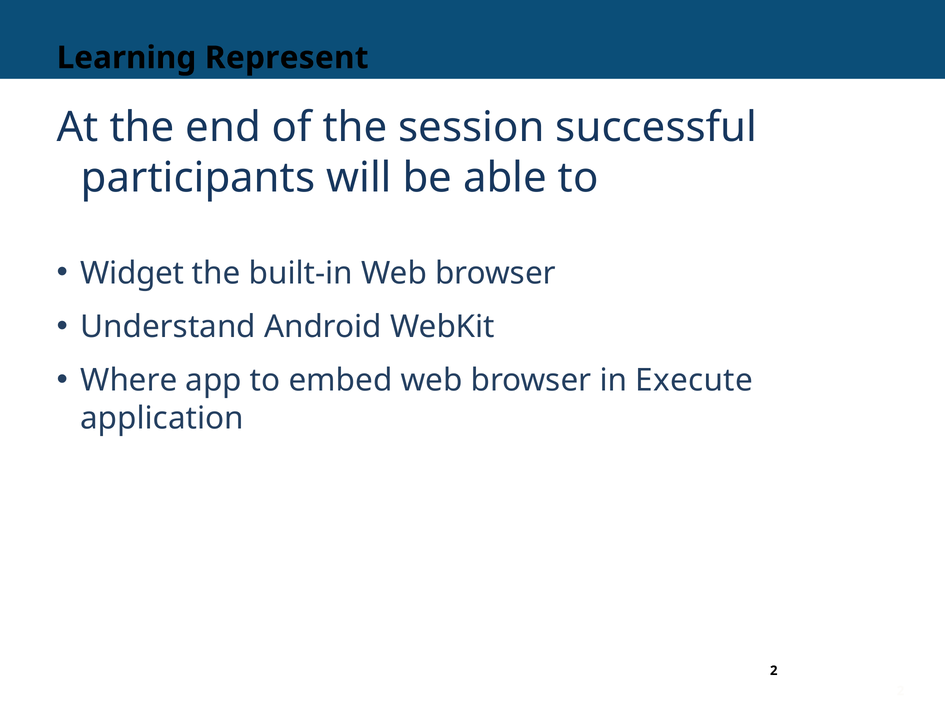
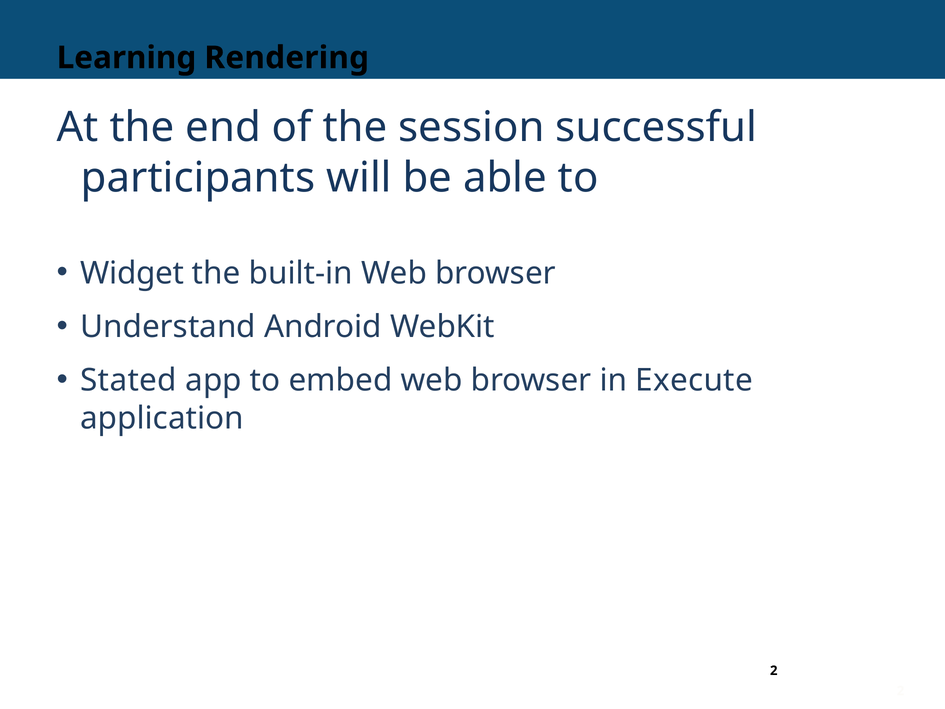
Represent: Represent -> Rendering
Where: Where -> Stated
